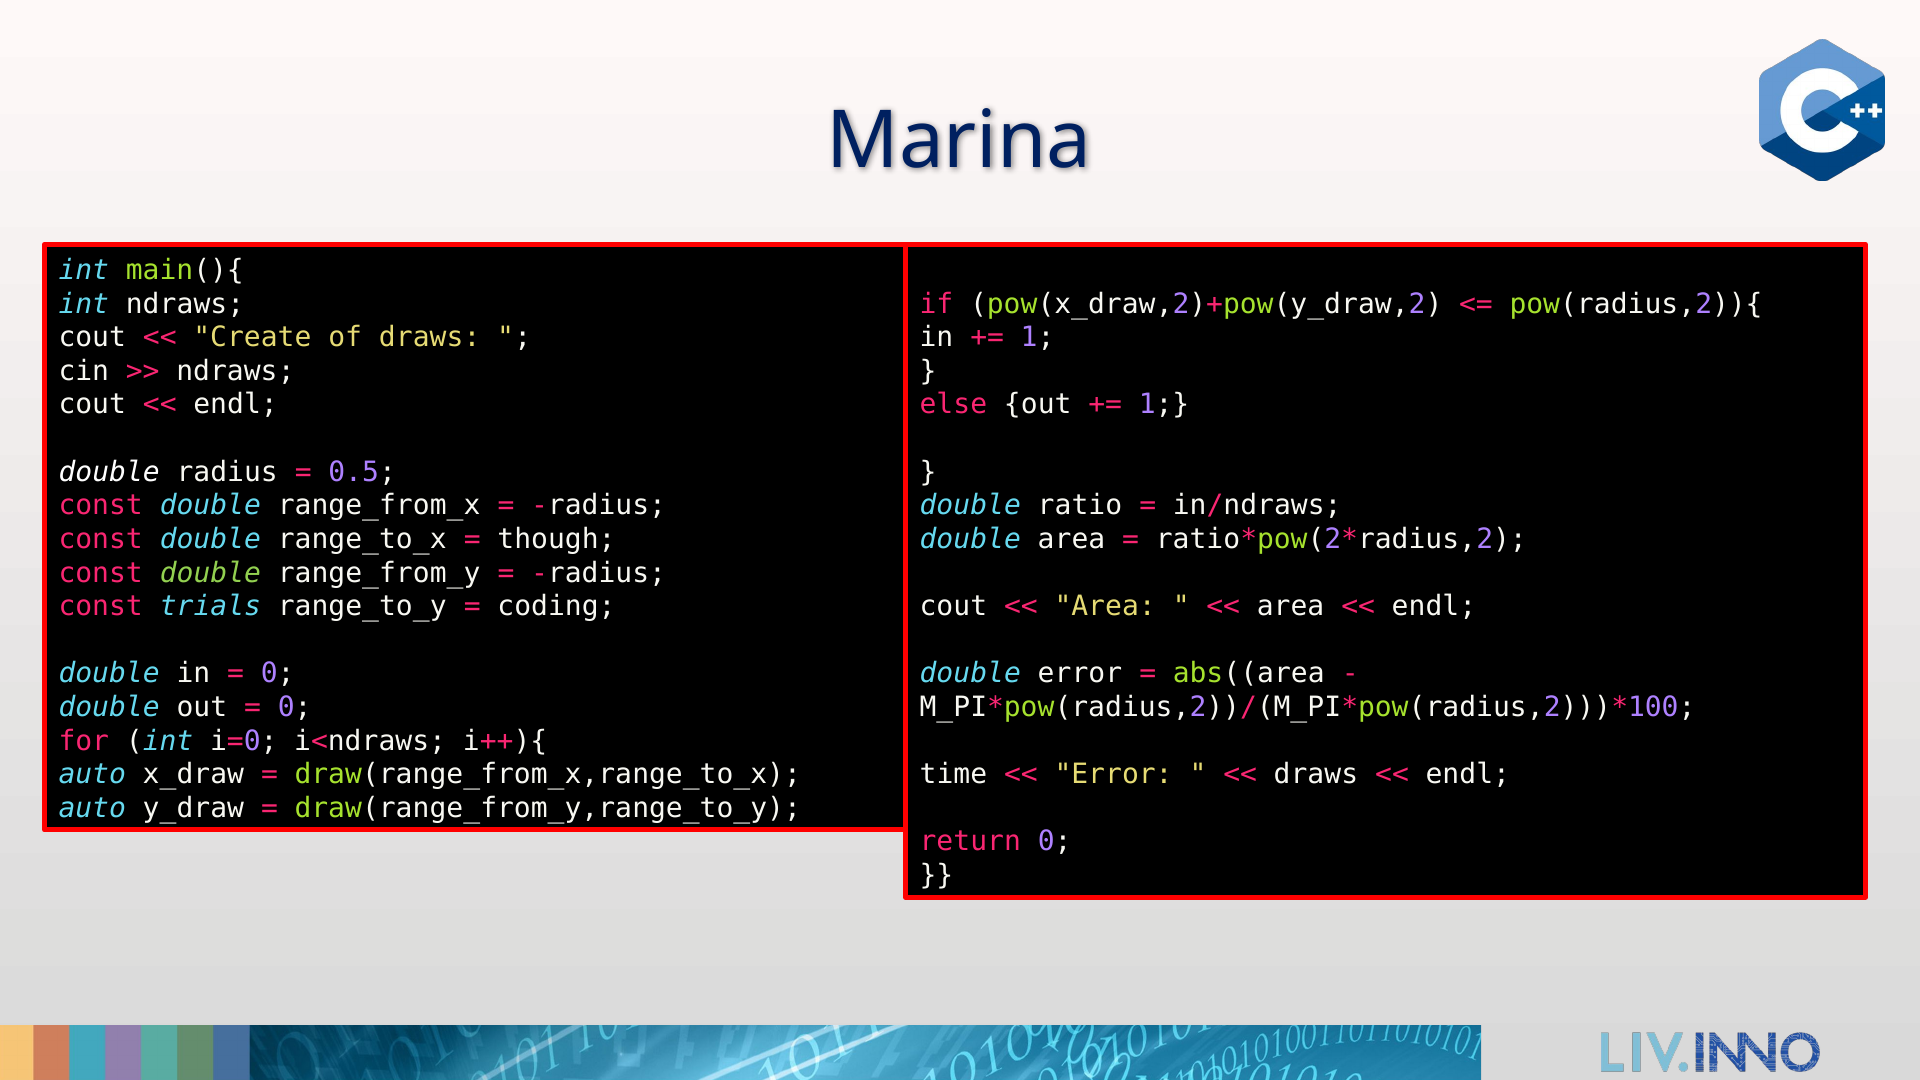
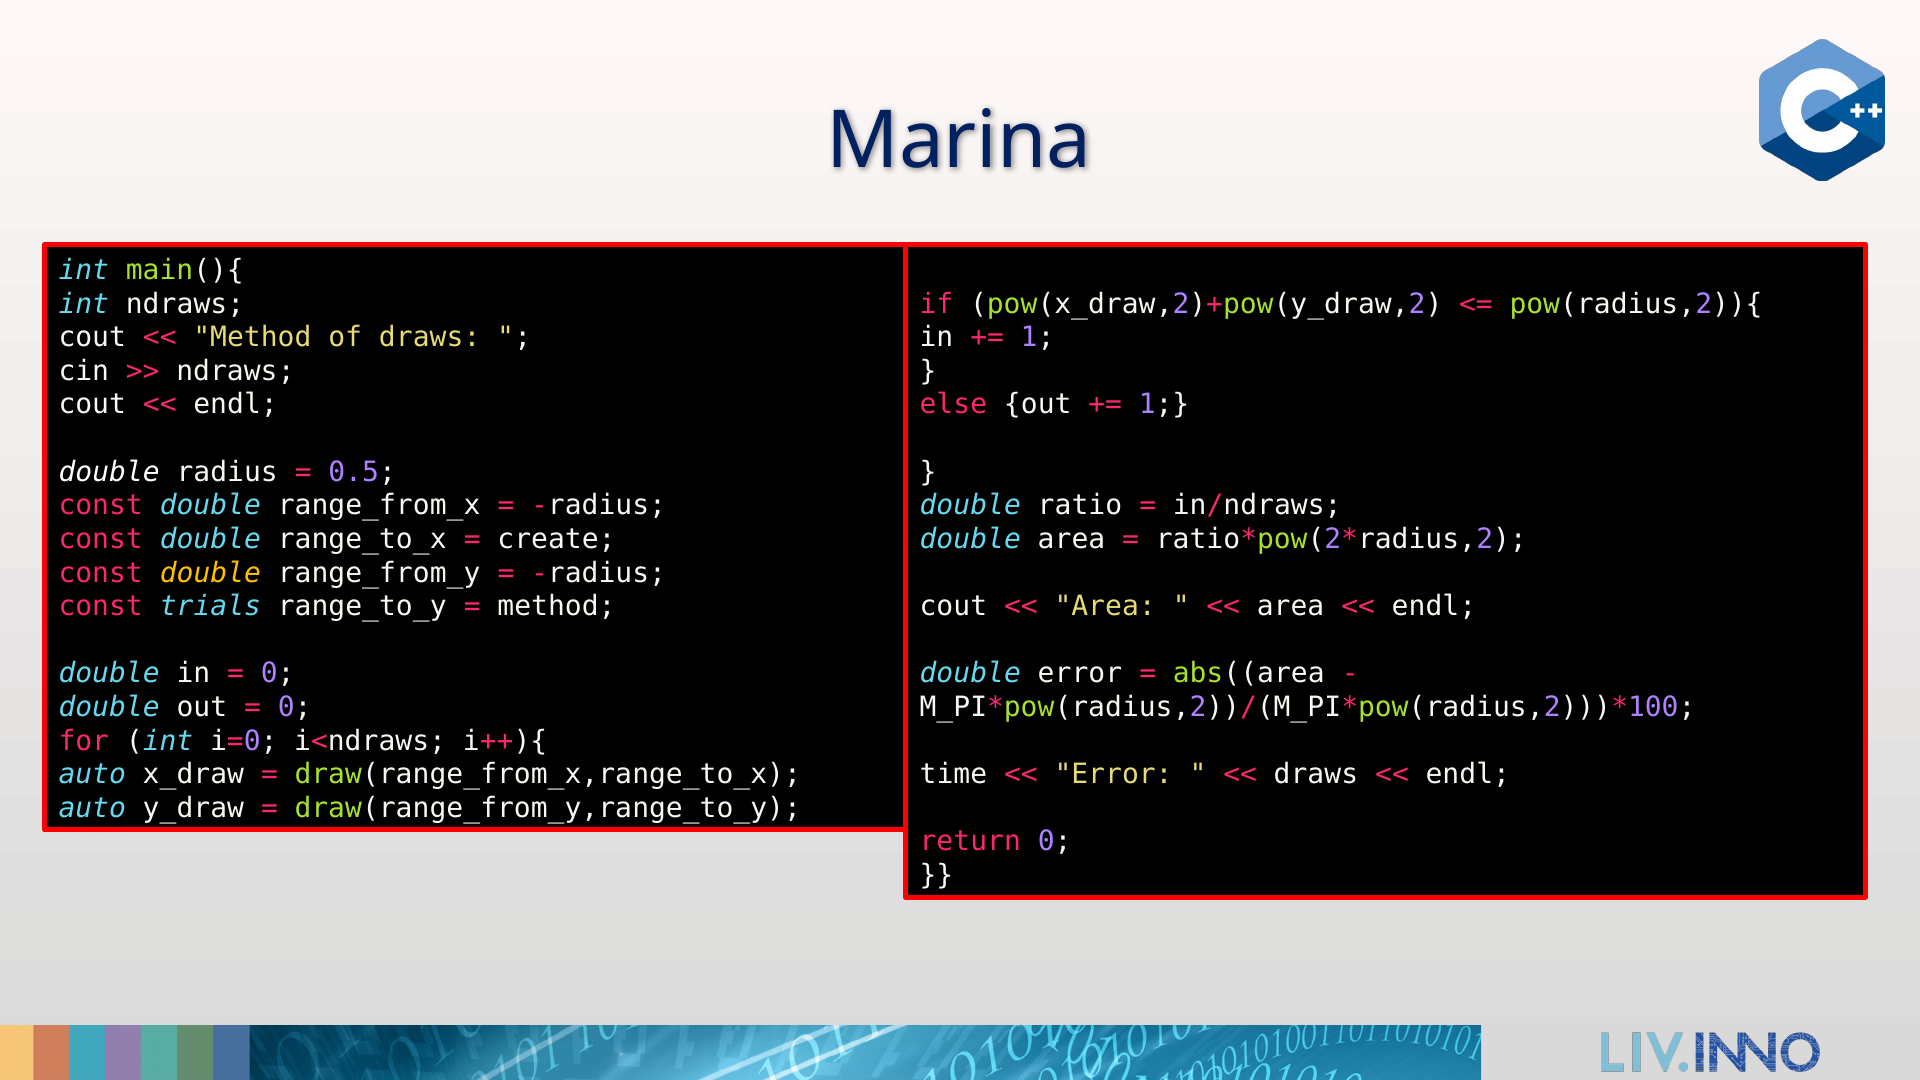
Create at (252, 337): Create -> Method
though: though -> create
double at (210, 573) colour: light green -> yellow
coding at (556, 606): coding -> method
